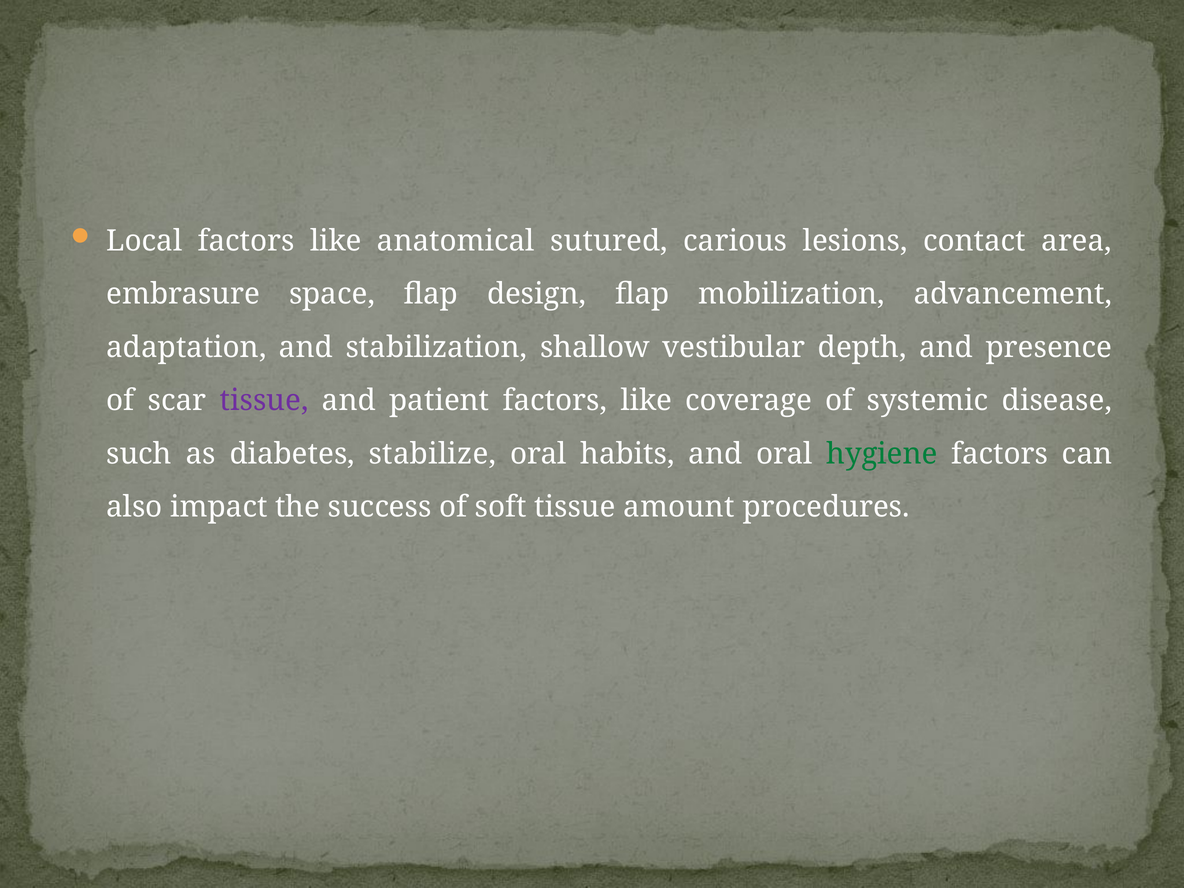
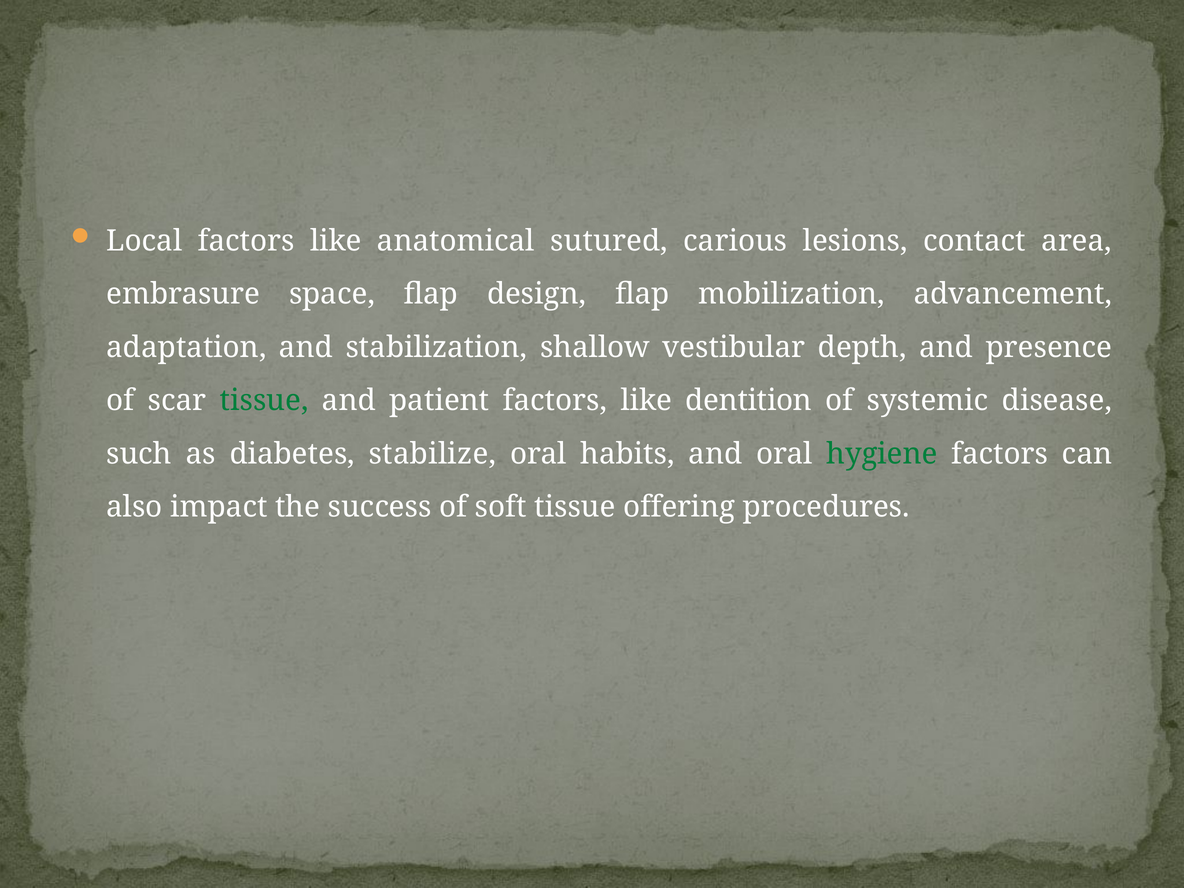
tissue at (264, 401) colour: purple -> green
coverage: coverage -> dentition
amount: amount -> offering
